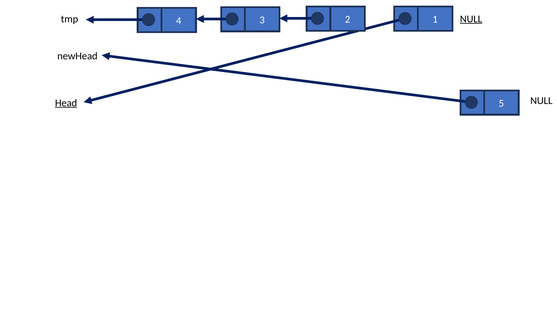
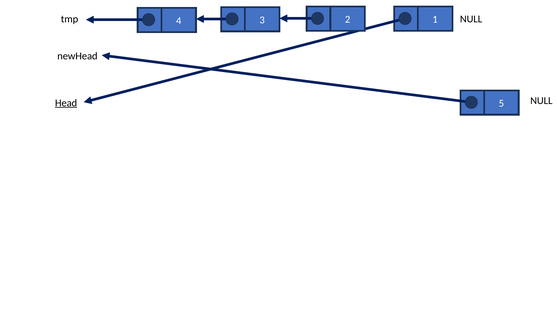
NULL at (471, 19) underline: present -> none
